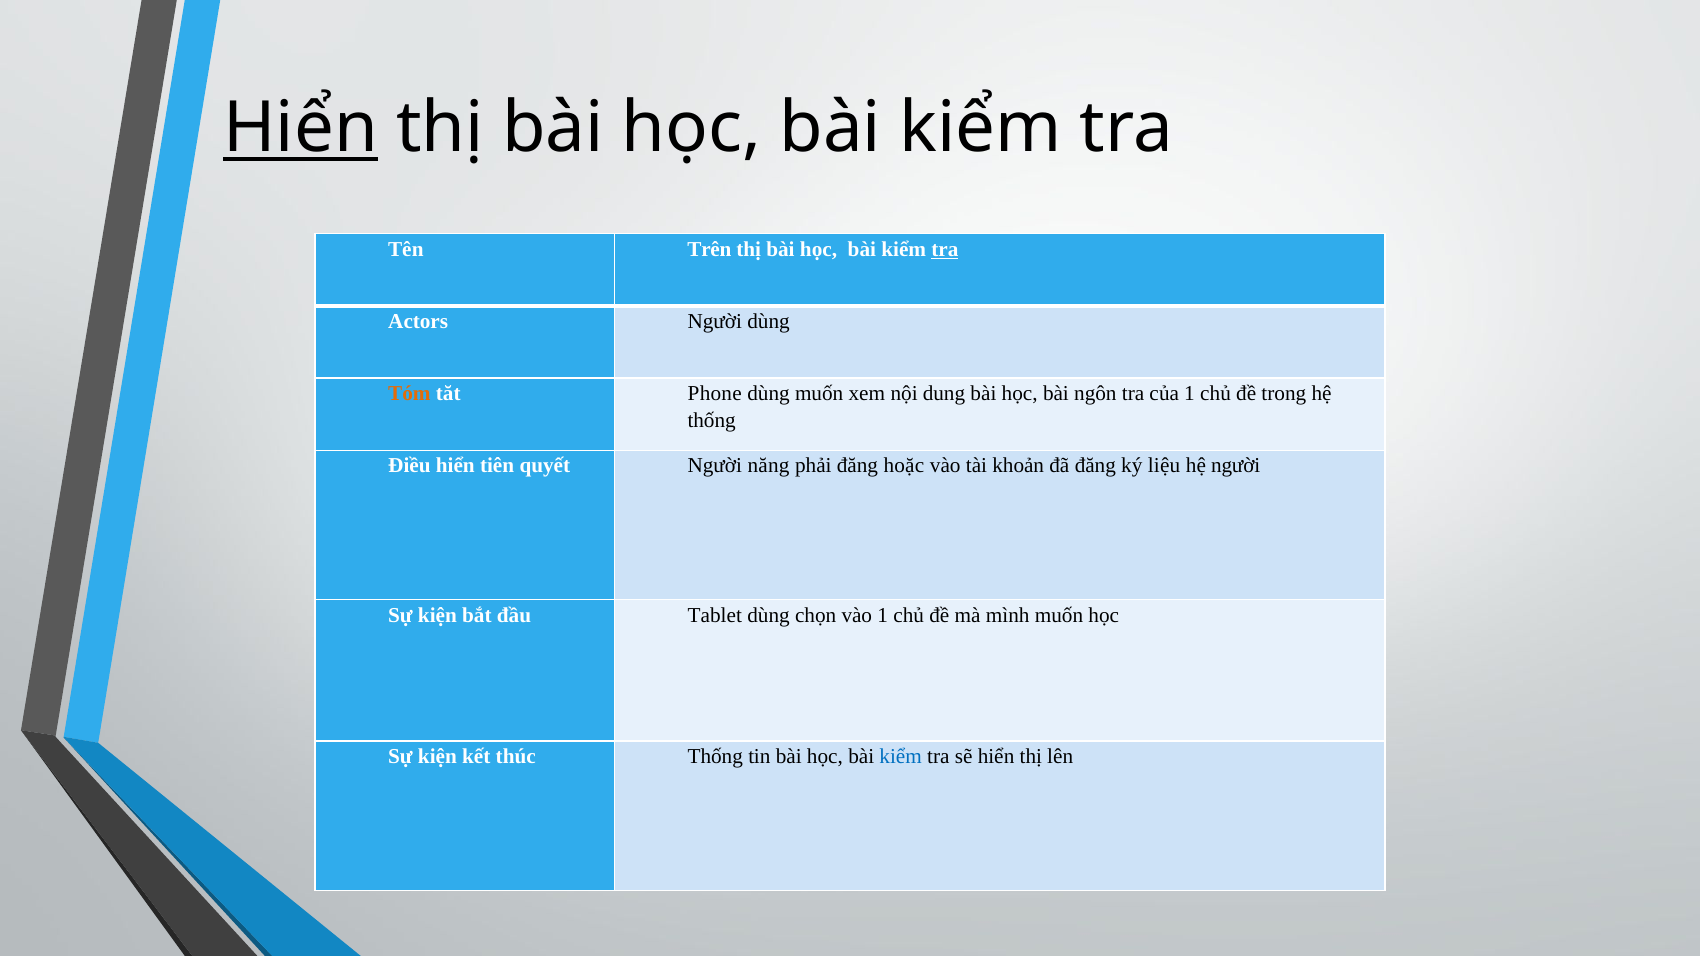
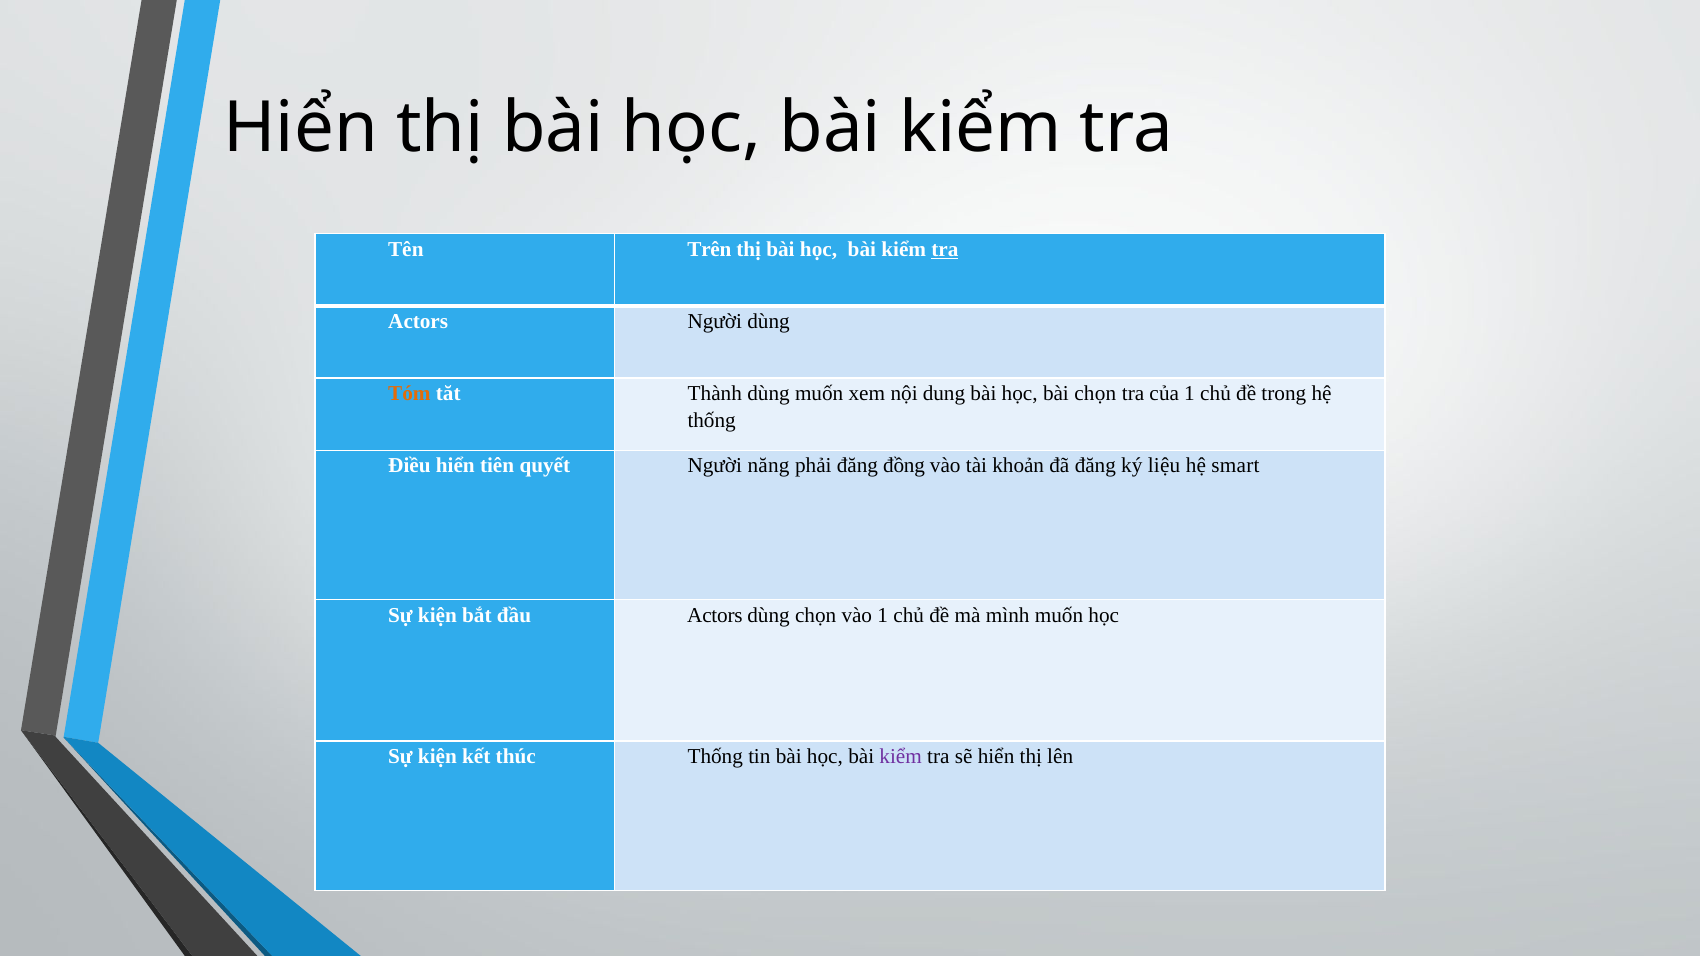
Hiển at (301, 129) underline: present -> none
Phone: Phone -> Thành
bài ngôn: ngôn -> chọn
hoặc: hoặc -> đồng
hệ người: người -> smart
đầu Tablet: Tablet -> Actors
kiểm at (901, 757) colour: blue -> purple
